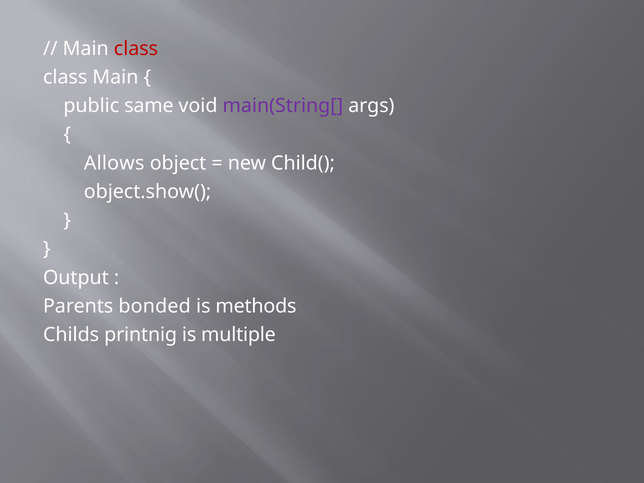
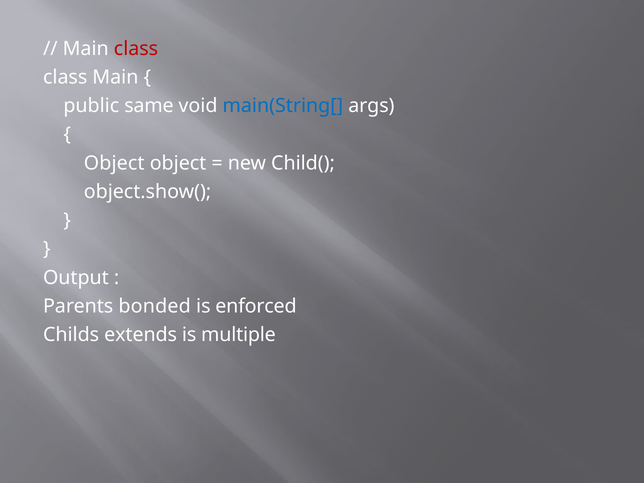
main(String[ colour: purple -> blue
Allows at (114, 163): Allows -> Object
methods: methods -> enforced
printnig: printnig -> extends
